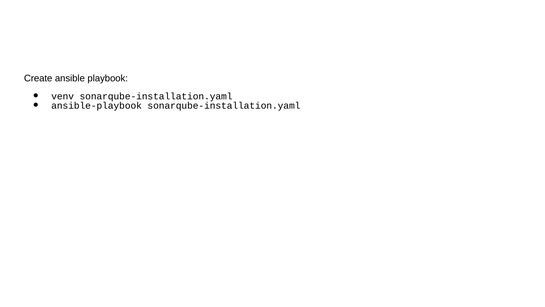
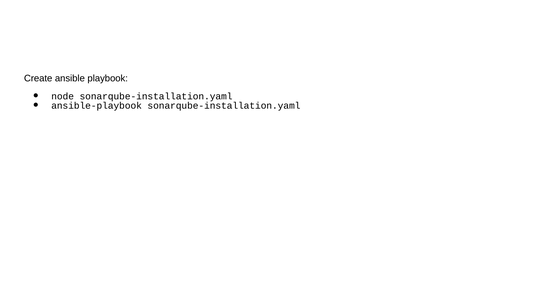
venv: venv -> node
